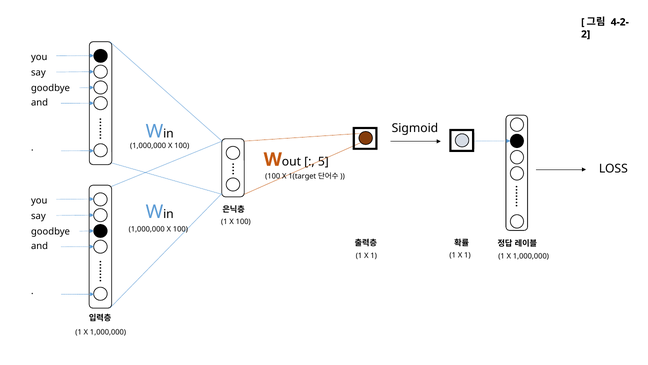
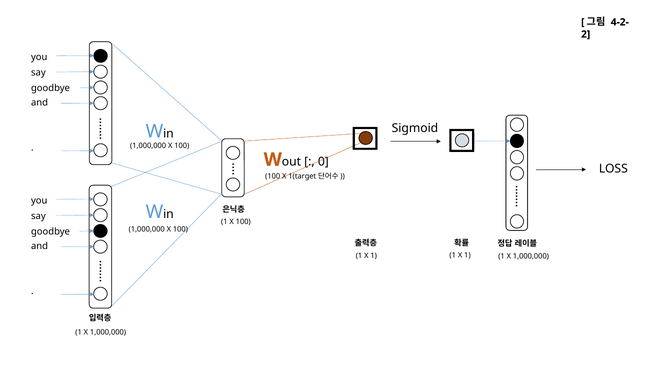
5: 5 -> 0
